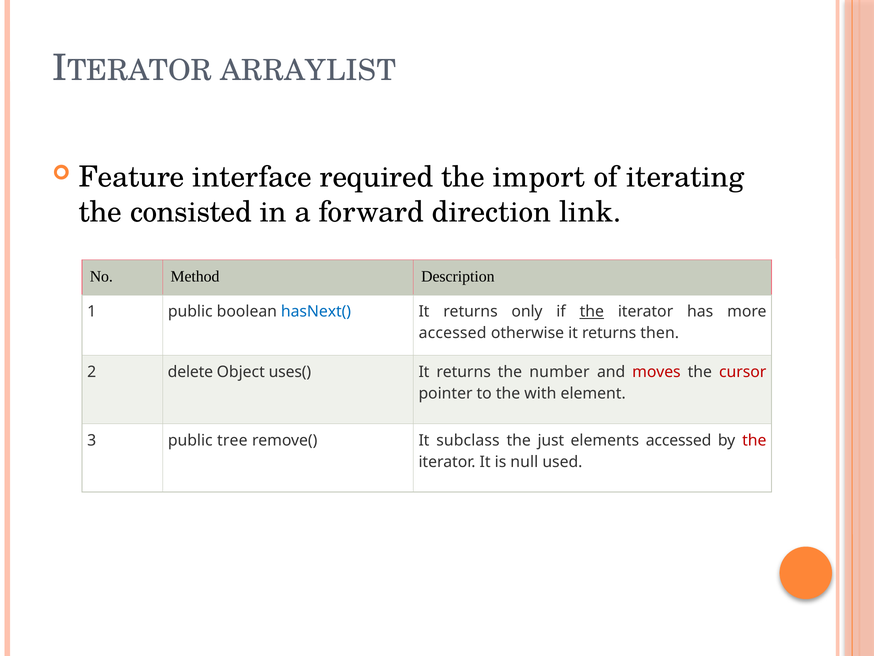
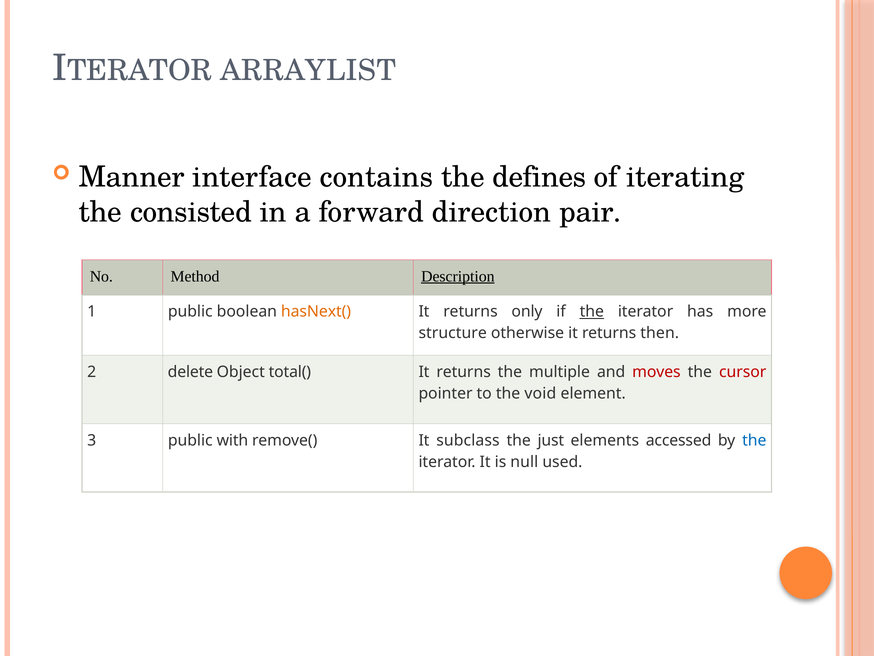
Feature: Feature -> Manner
required: required -> contains
import: import -> defines
link: link -> pair
Description underline: none -> present
hasNext( colour: blue -> orange
accessed at (453, 333): accessed -> structure
uses(: uses( -> total(
number: number -> multiple
with: with -> void
tree: tree -> with
the at (754, 440) colour: red -> blue
